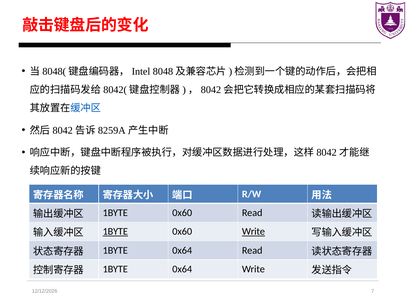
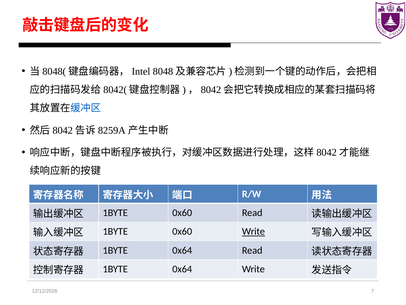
1BYTE at (115, 231) underline: present -> none
